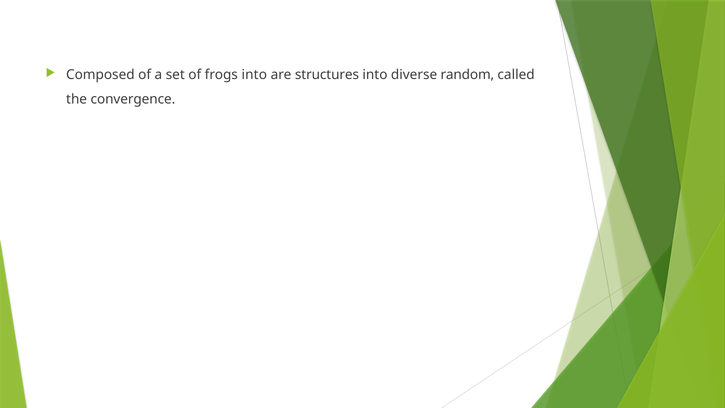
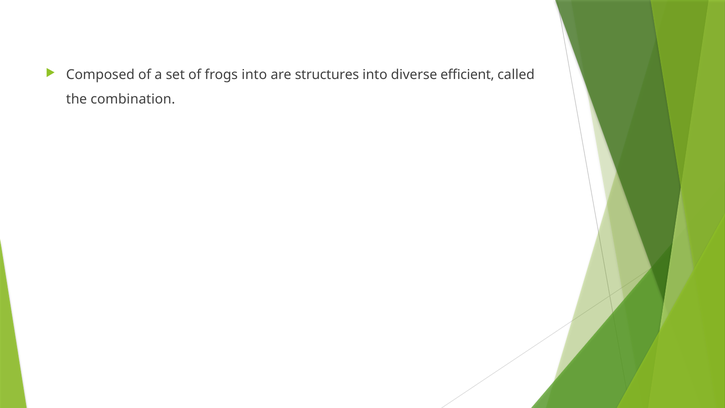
random: random -> efficient
convergence: convergence -> combination
